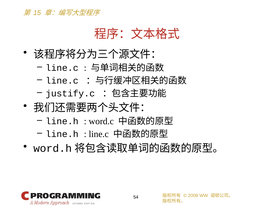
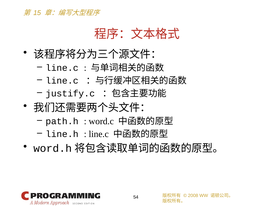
line.h at (62, 121): line.h -> path.h
